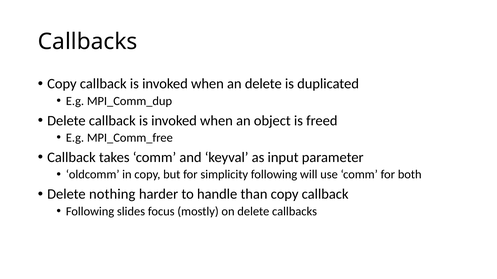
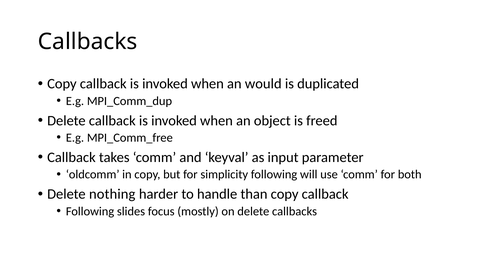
an delete: delete -> would
